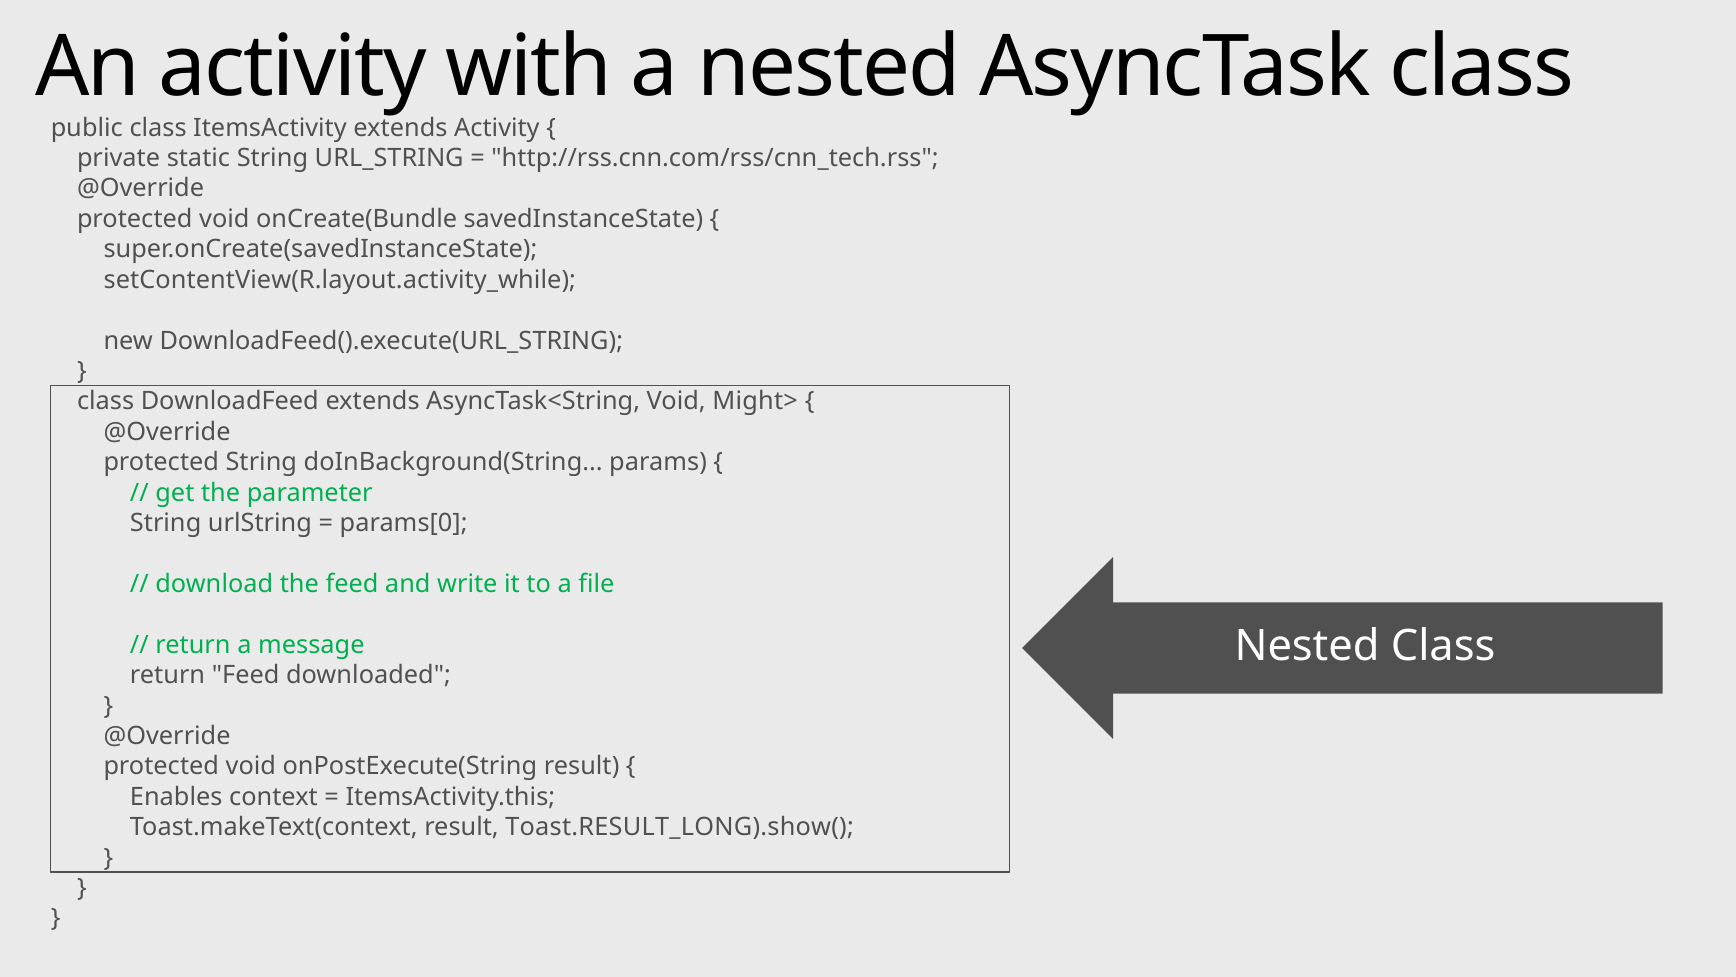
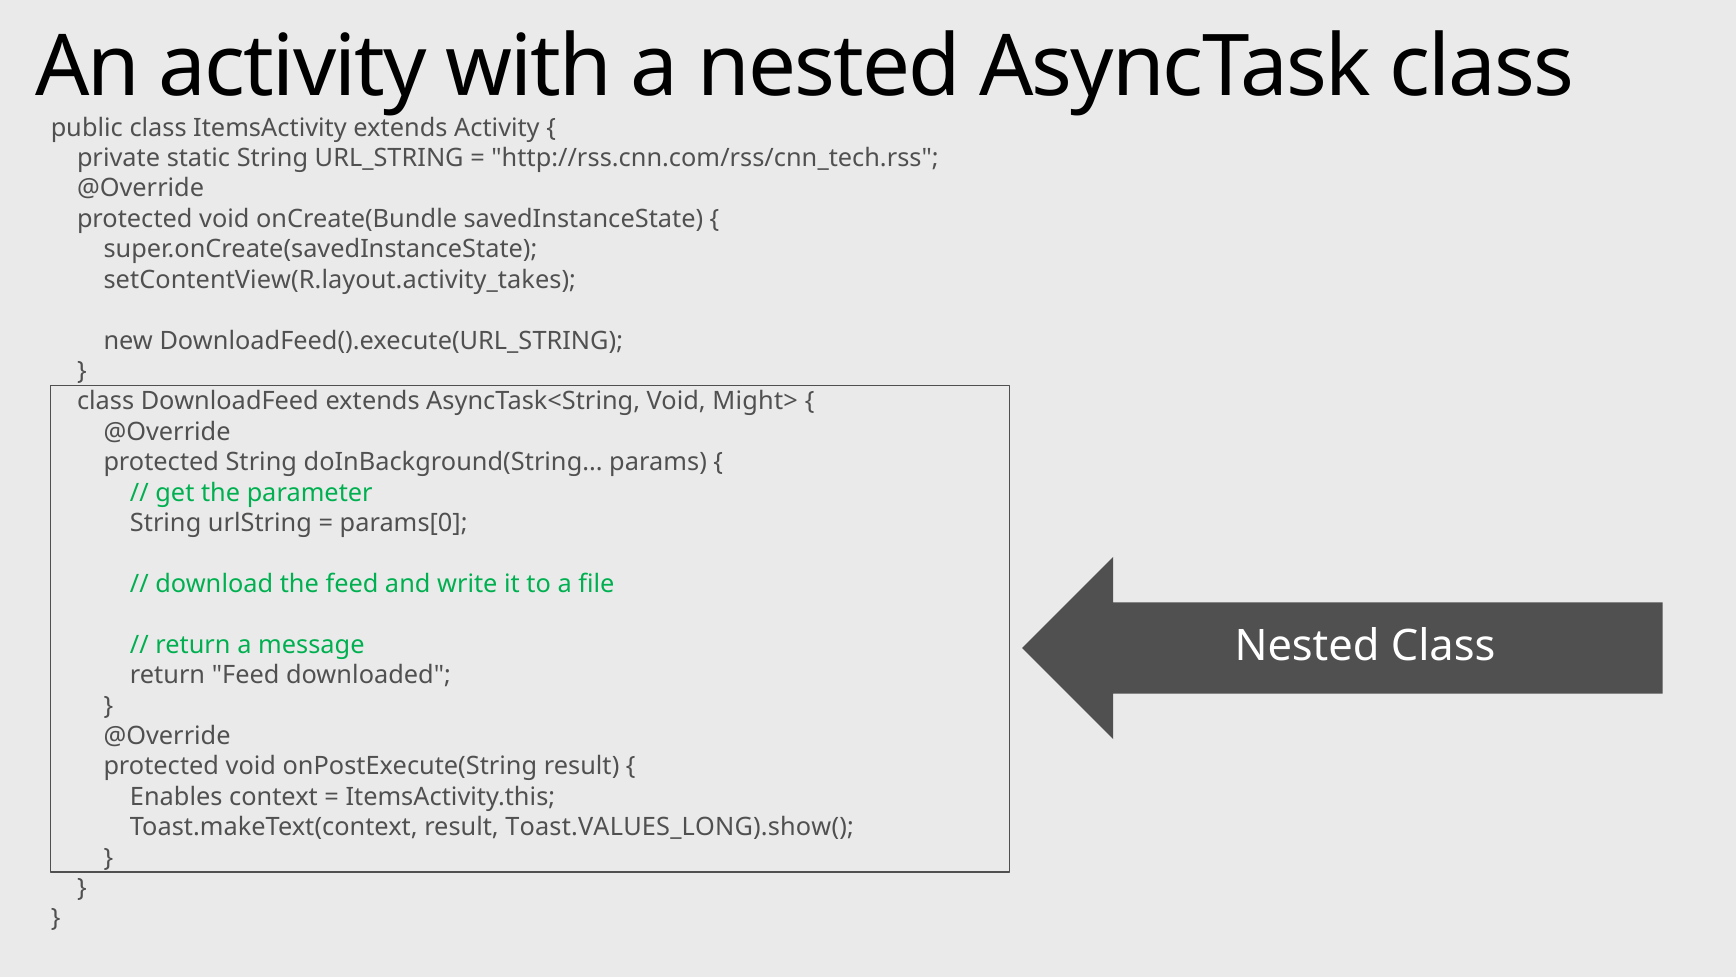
setContentView(R.layout.activity_while: setContentView(R.layout.activity_while -> setContentView(R.layout.activity_takes
Toast.RESULT_LONG).show(: Toast.RESULT_LONG).show( -> Toast.VALUES_LONG).show(
